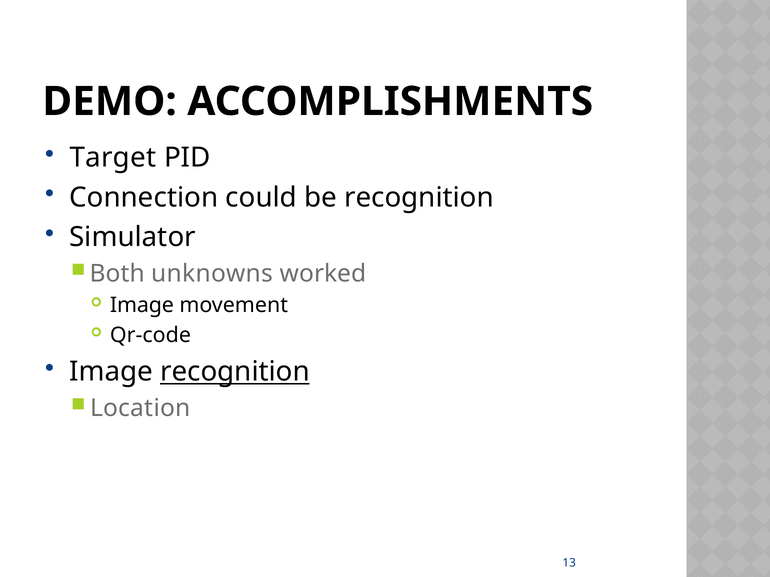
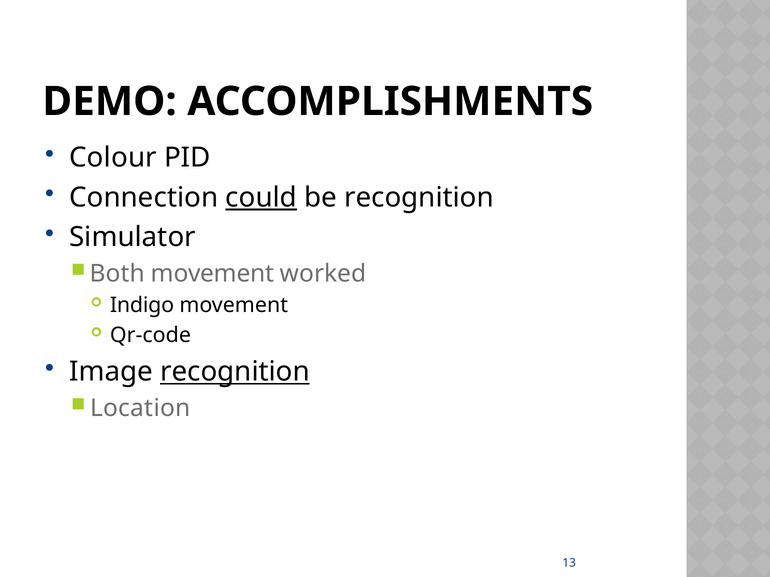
Target: Target -> Colour
could underline: none -> present
Both unknowns: unknowns -> movement
Image at (142, 306): Image -> Indigo
